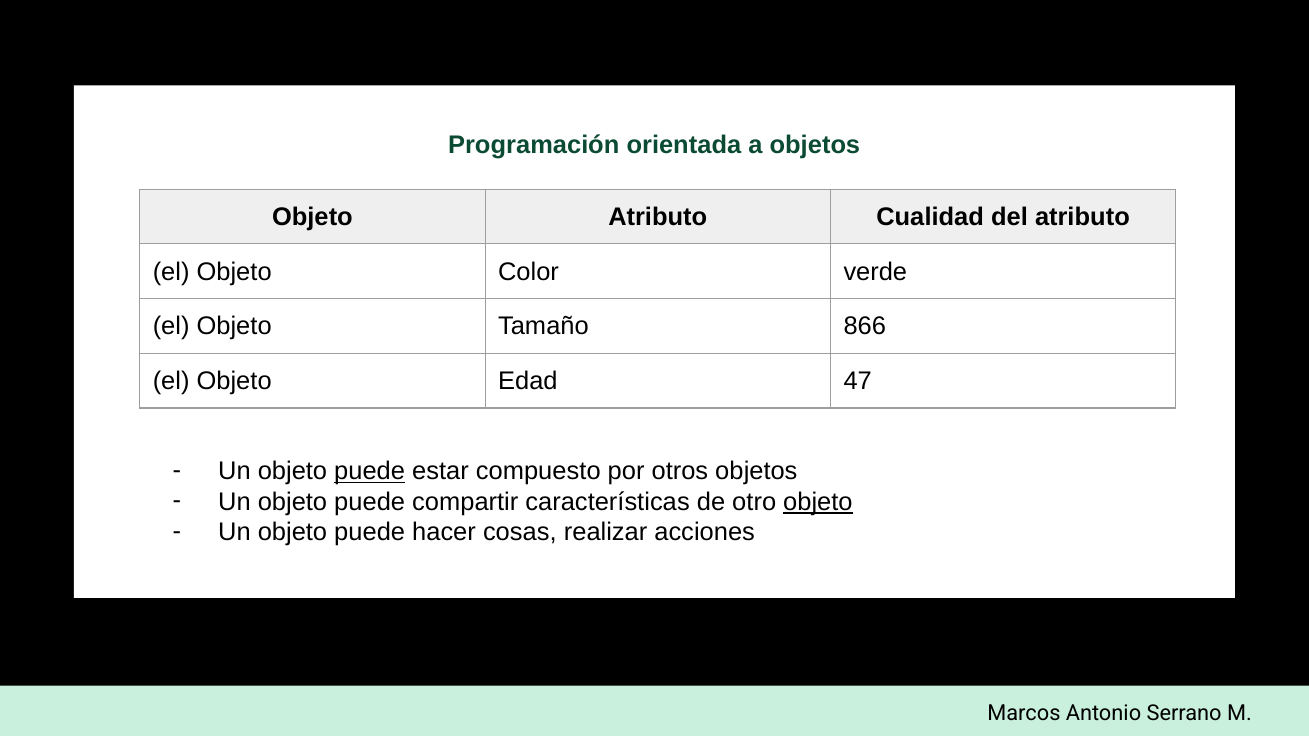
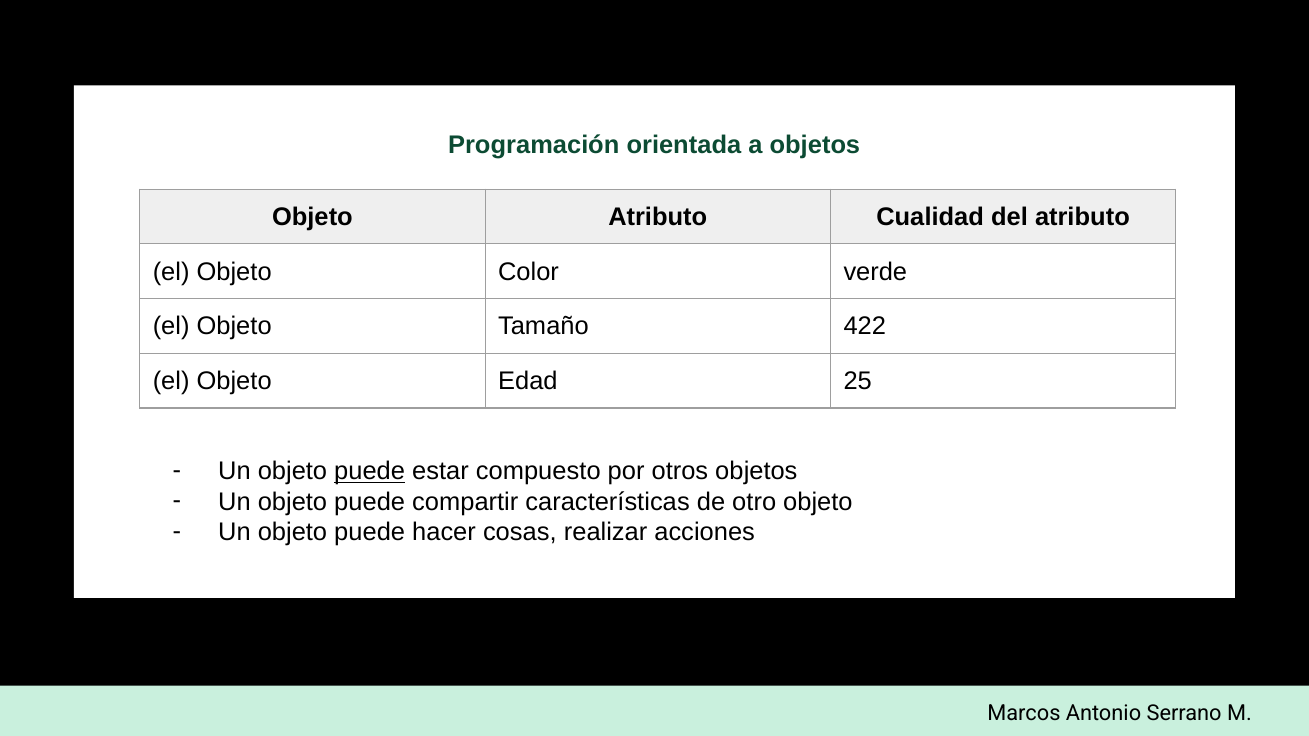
866: 866 -> 422
47: 47 -> 25
objeto at (818, 502) underline: present -> none
